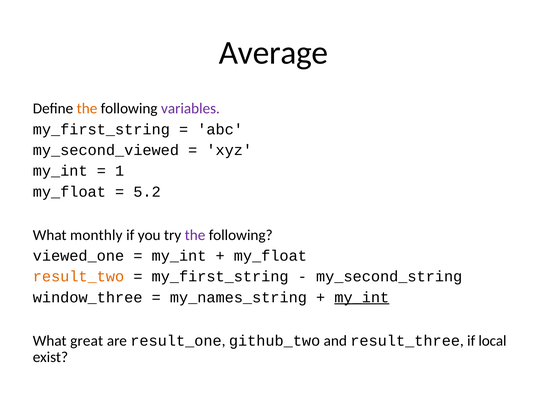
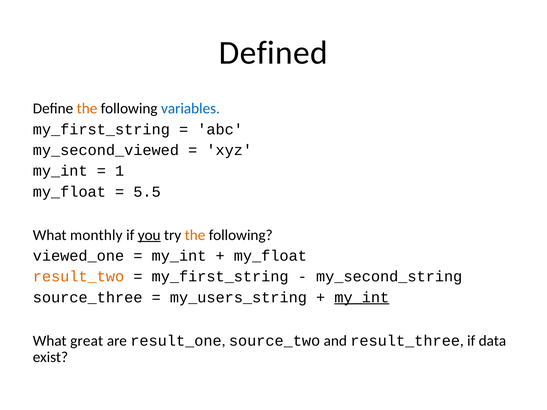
Average: Average -> Defined
variables colour: purple -> blue
5.2: 5.2 -> 5.5
you underline: none -> present
the at (195, 235) colour: purple -> orange
window_three: window_three -> source_three
my_names_string: my_names_string -> my_users_string
github_two: github_two -> source_two
local: local -> data
